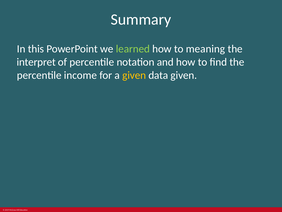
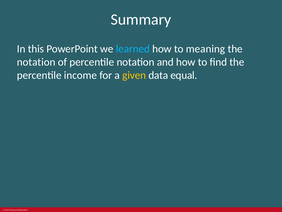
learned colour: light green -> light blue
interpret at (36, 62): interpret -> notation
data given: given -> equal
